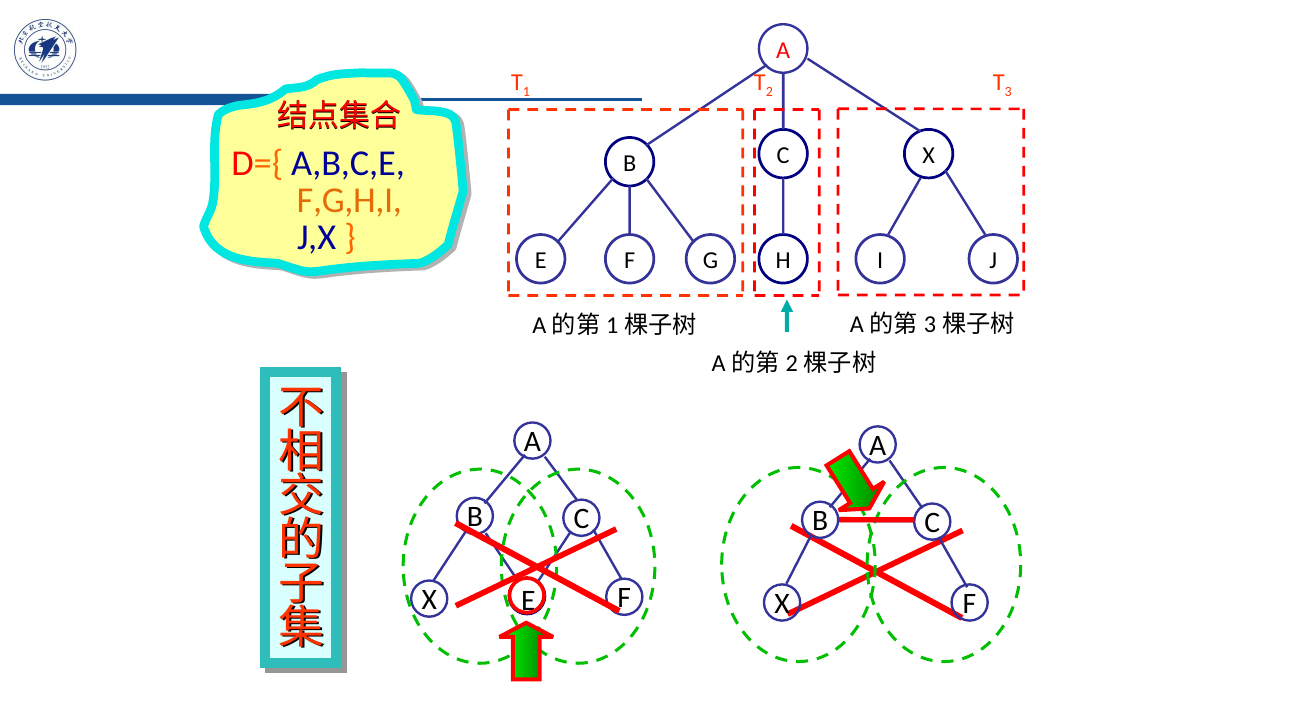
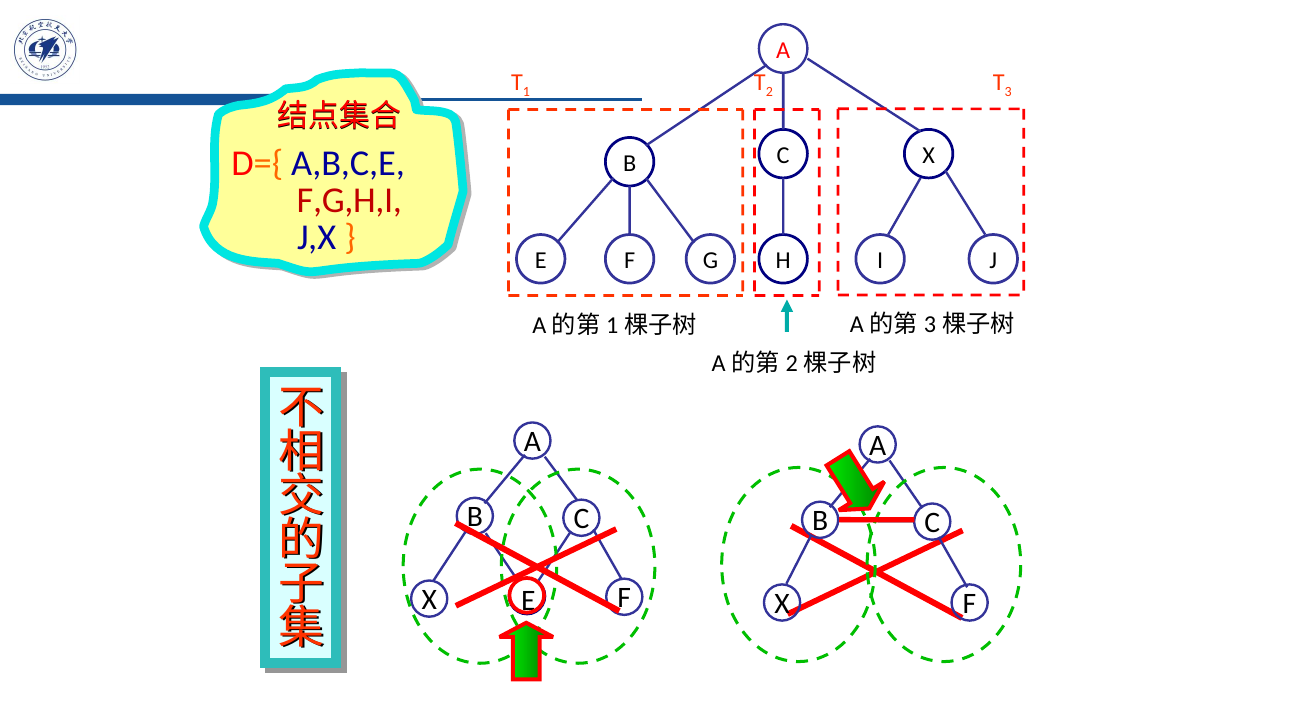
F,G,H,I colour: orange -> red
